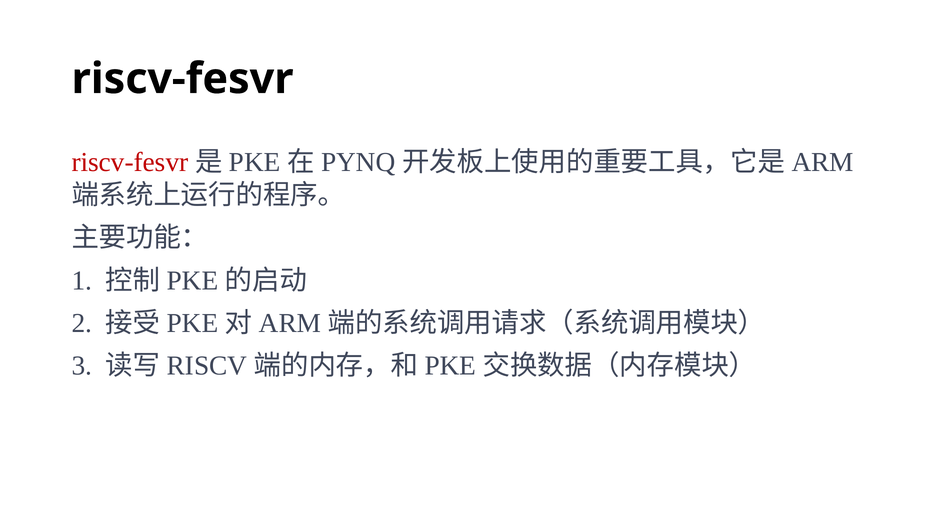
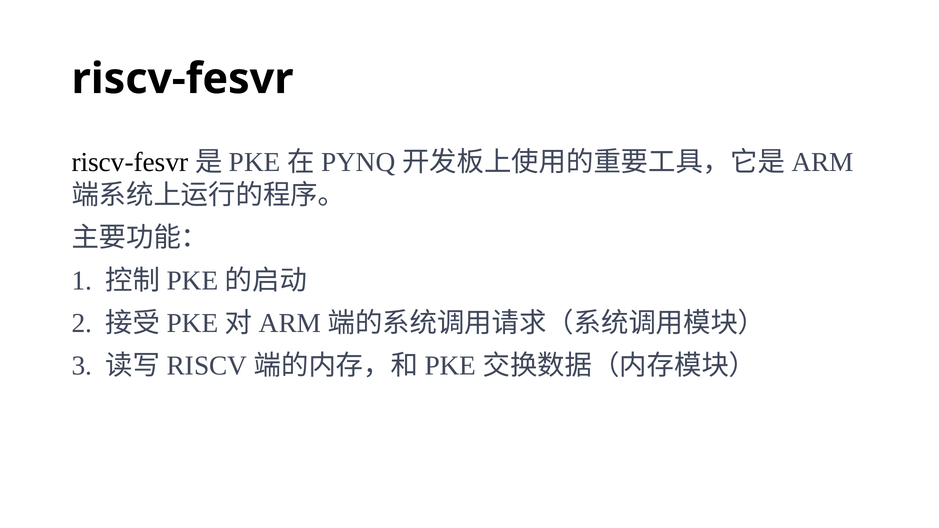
riscv-fesvr at (130, 162) colour: red -> black
